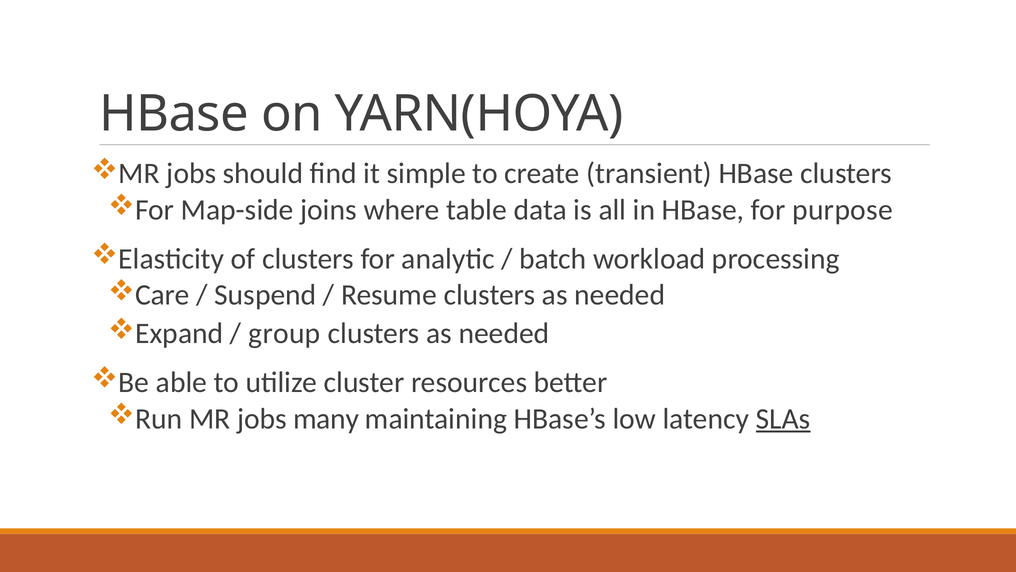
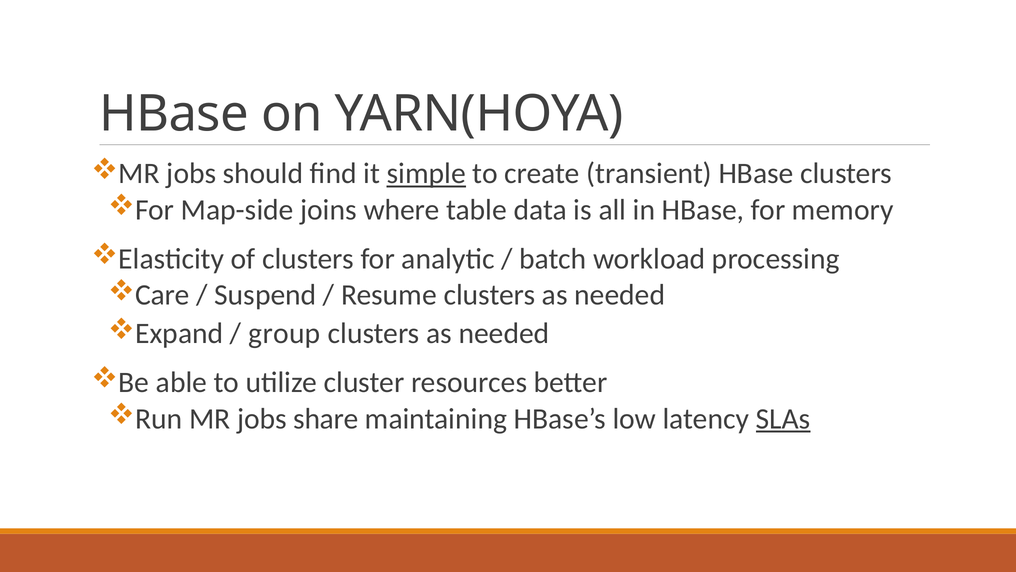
simple underline: none -> present
purpose: purpose -> memory
many: many -> share
